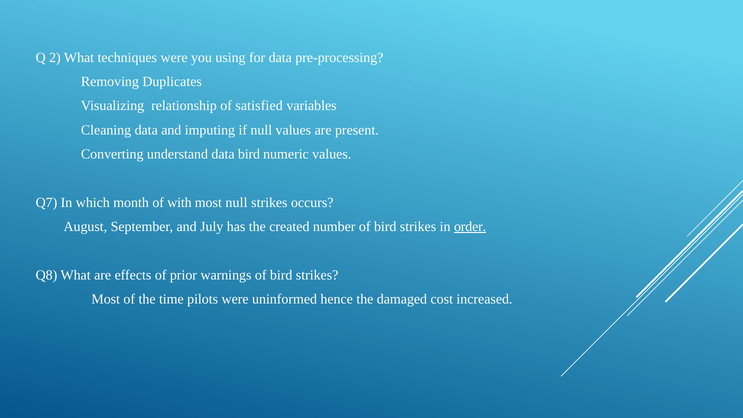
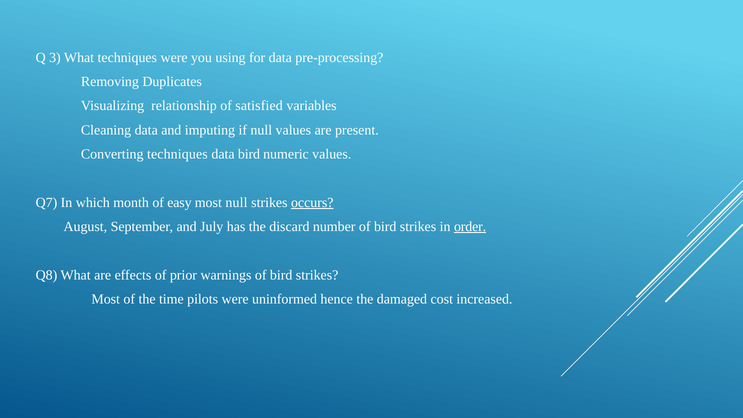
2: 2 -> 3
understand at (177, 154): understand -> techniques
with: with -> easy
occurs underline: none -> present
created: created -> discard
